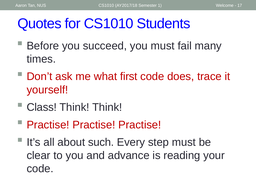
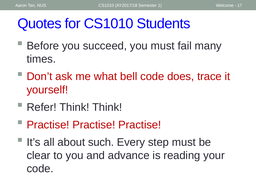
first: first -> bell
Class: Class -> Refer
